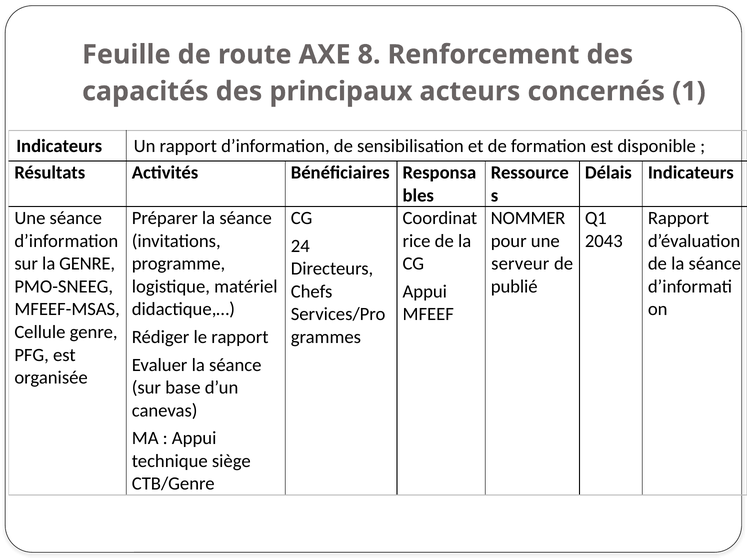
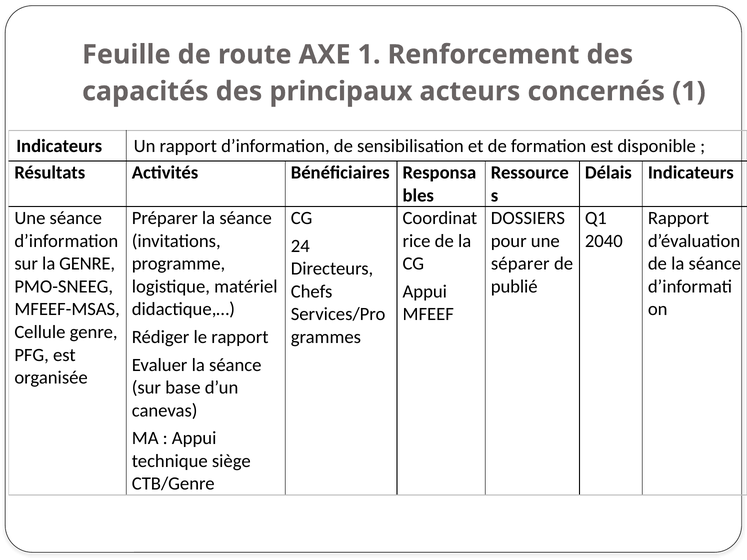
AXE 8: 8 -> 1
NOMMER: NOMMER -> DOSSIERS
2043: 2043 -> 2040
serveur: serveur -> séparer
